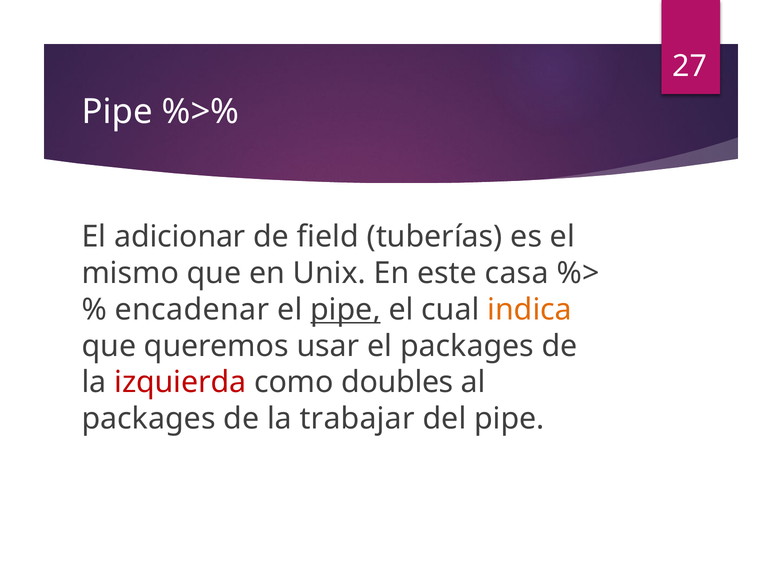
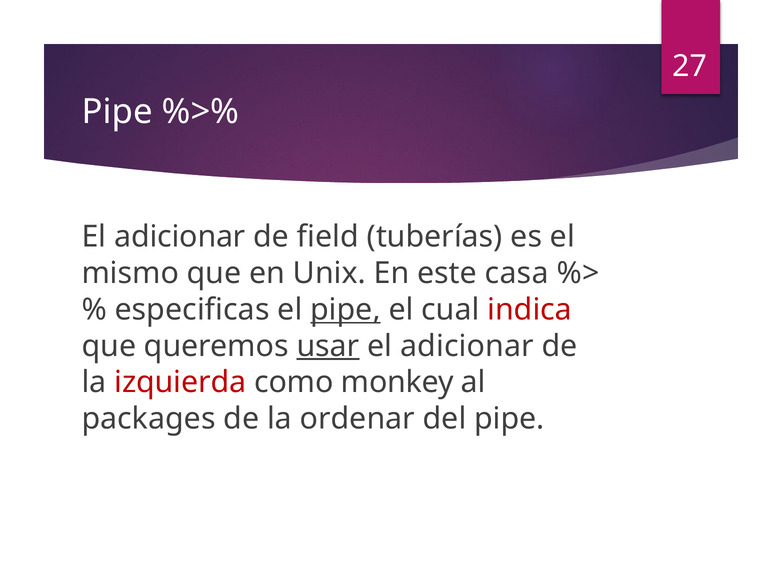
encadenar: encadenar -> especificas
indica colour: orange -> red
usar underline: none -> present
packages at (467, 346): packages -> adicionar
doubles: doubles -> monkey
trabajar: trabajar -> ordenar
